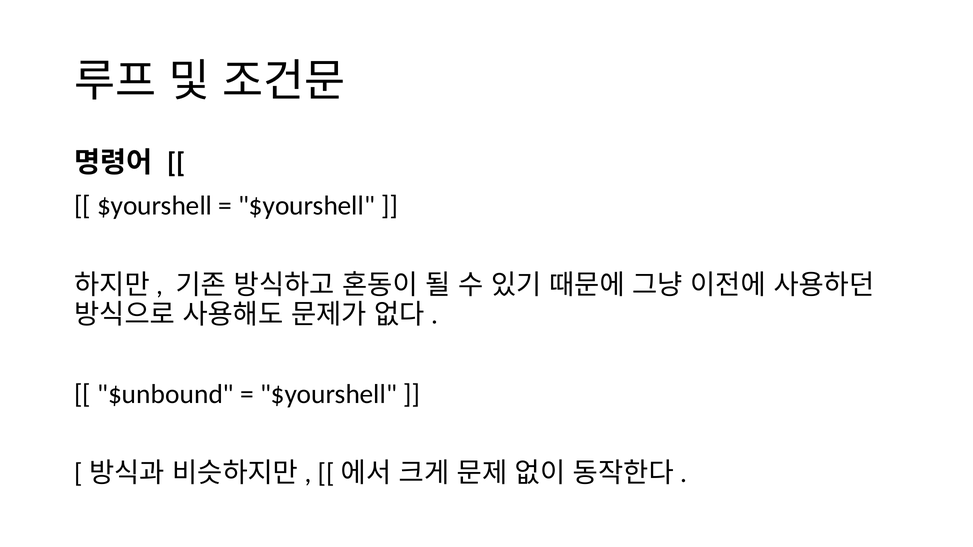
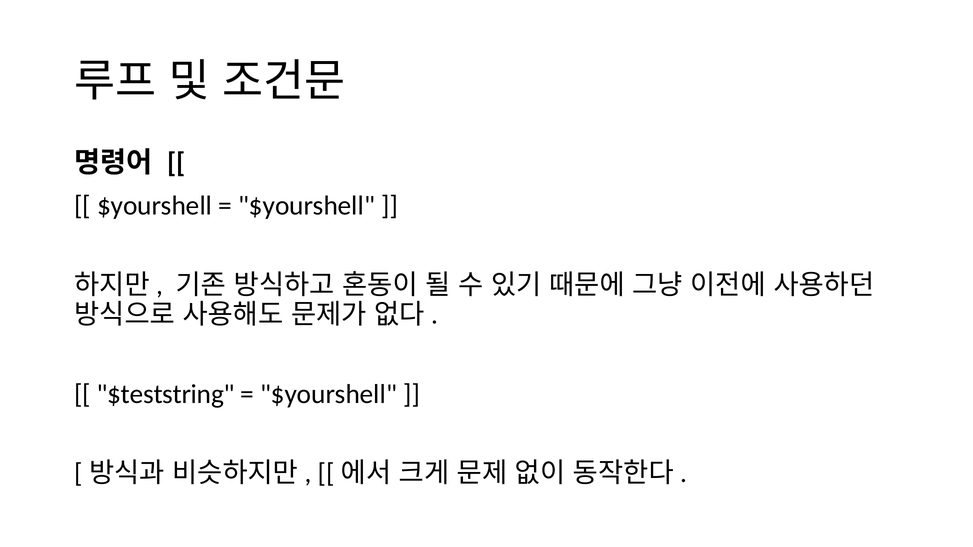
$unbound: $unbound -> $teststring
